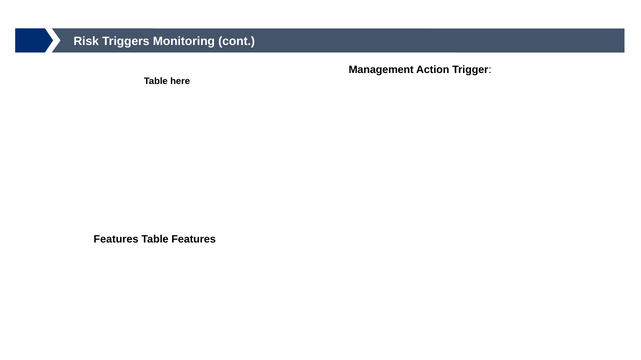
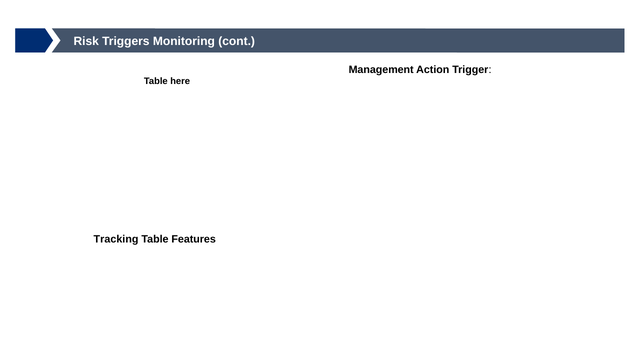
Features at (116, 240): Features -> Tracking
